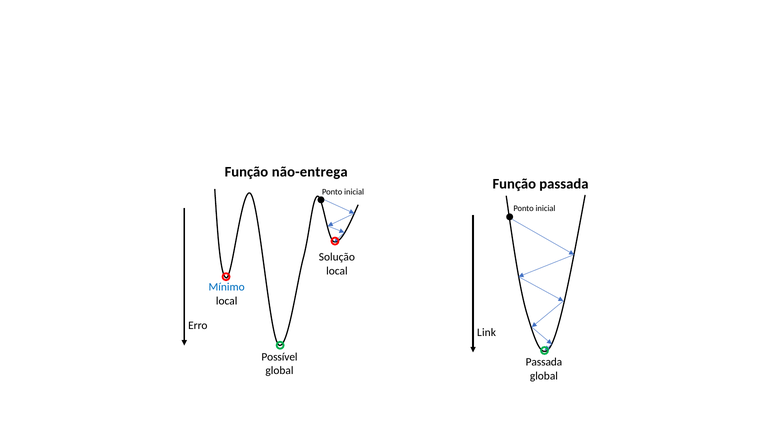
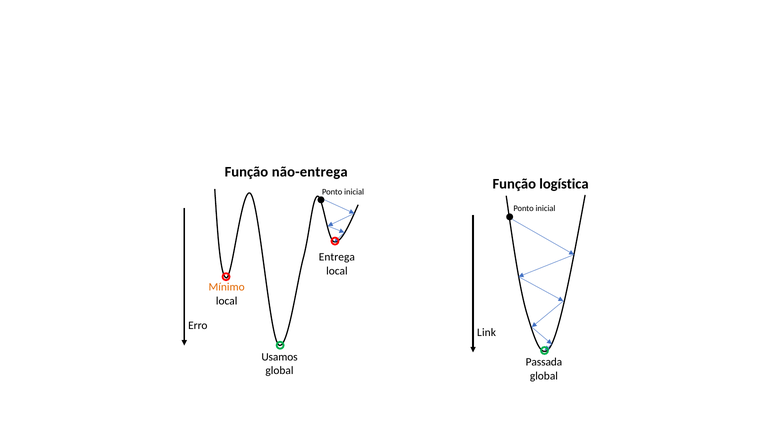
Função passada: passada -> logística
Solução: Solução -> Entrega
Mínimo colour: blue -> orange
Possível: Possível -> Usamos
